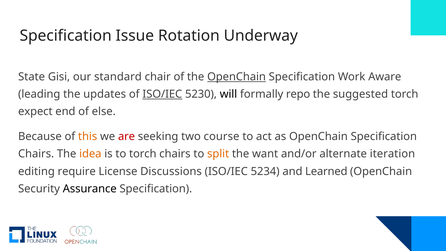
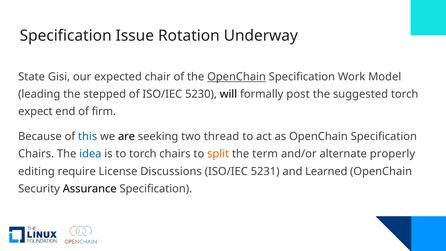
standard: standard -> expected
Aware: Aware -> Model
updates: updates -> stepped
ISO/IEC at (162, 94) underline: present -> none
repo: repo -> post
else: else -> firm
this colour: orange -> blue
are colour: red -> black
course: course -> thread
idea colour: orange -> blue
want: want -> term
iteration: iteration -> properly
5234: 5234 -> 5231
